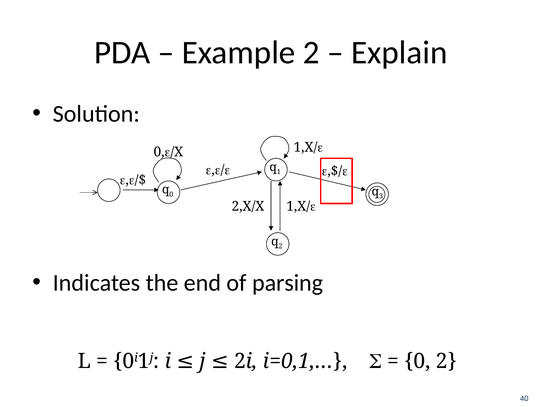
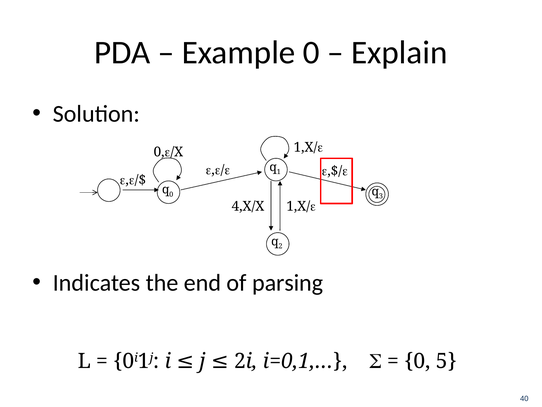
Example 2: 2 -> 0
2,X/X: 2,X/X -> 4,X/X
0 2: 2 -> 5
